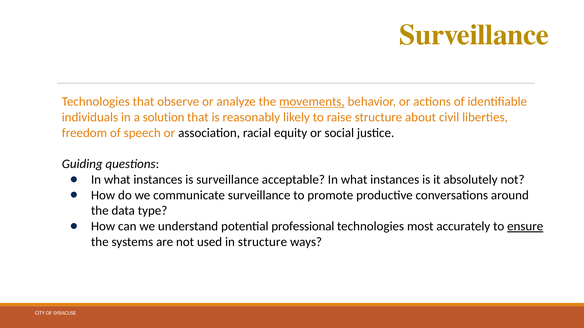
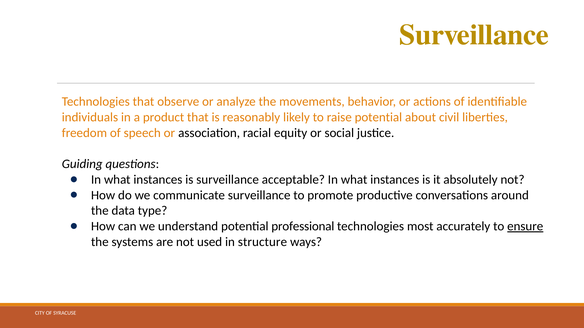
movements underline: present -> none
solution: solution -> product
raise structure: structure -> potential
